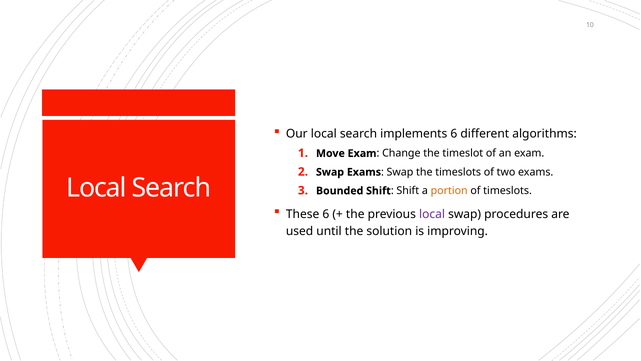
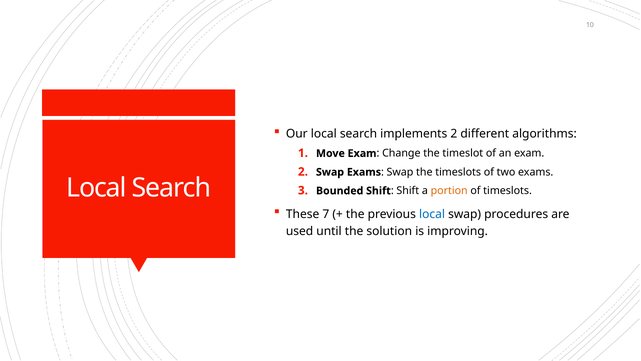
implements 6: 6 -> 2
These 6: 6 -> 7
local at (432, 214) colour: purple -> blue
